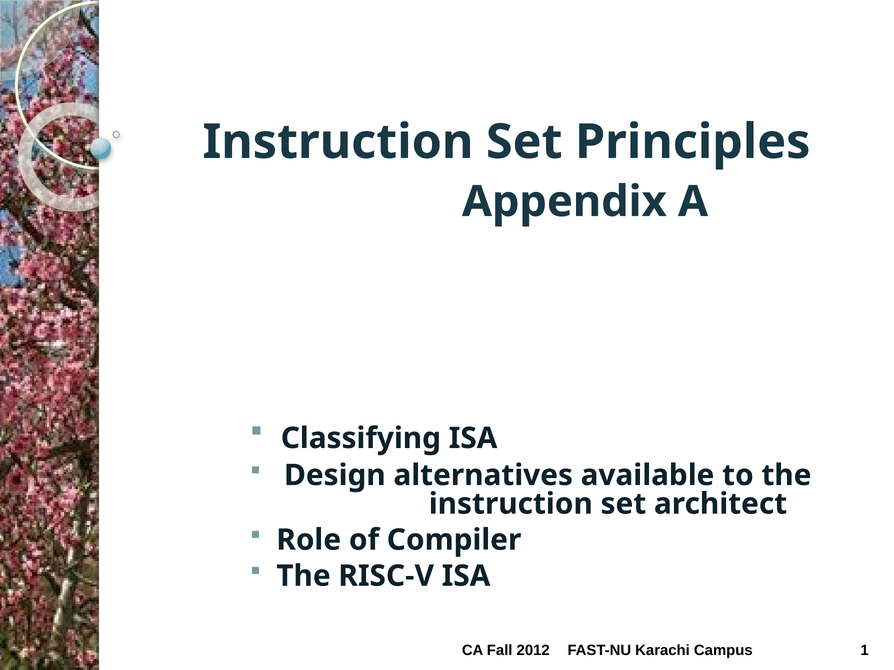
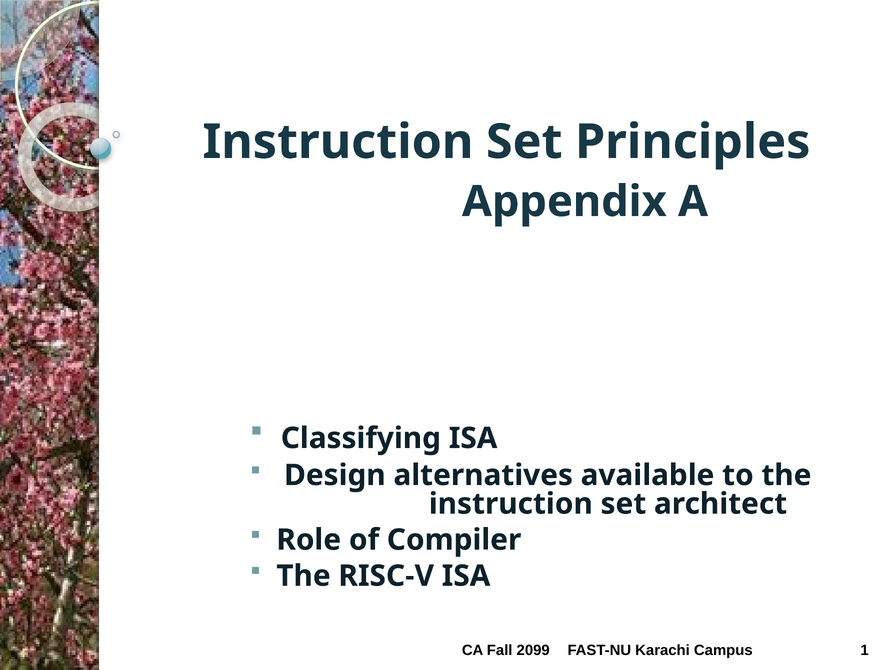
2012: 2012 -> 2099
